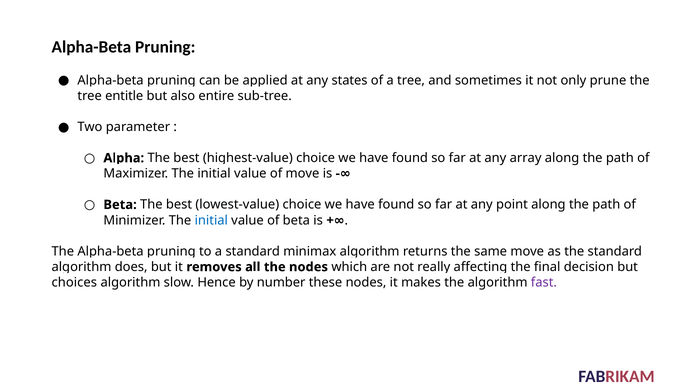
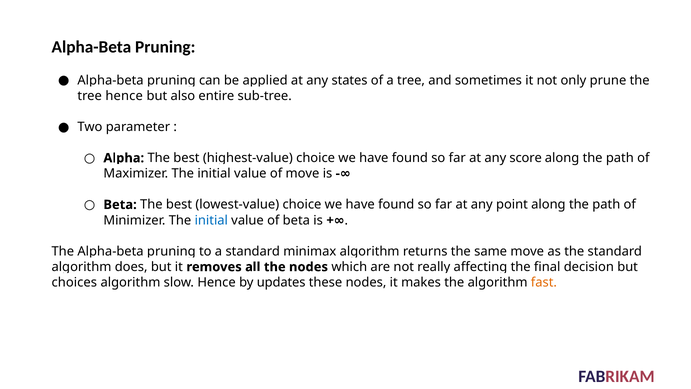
tree entitle: entitle -> hence
array: array -> score
number: number -> updates
fast colour: purple -> orange
